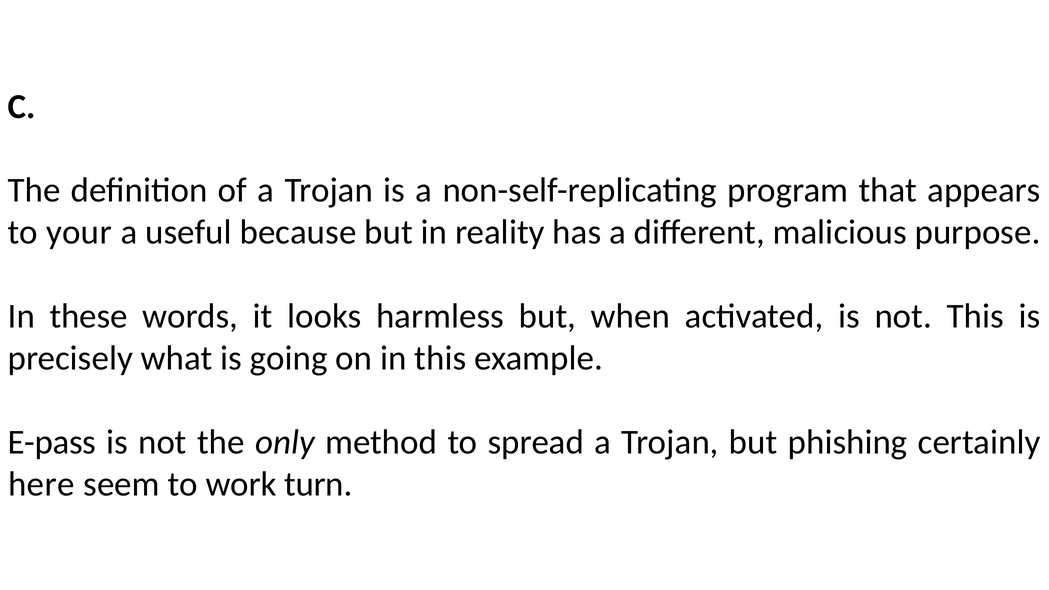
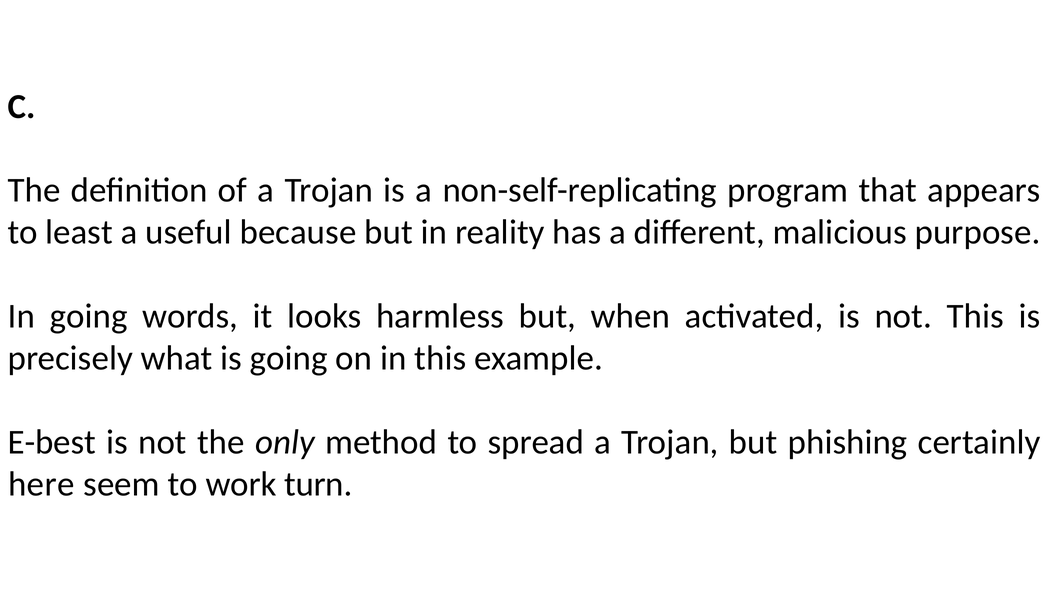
your: your -> least
In these: these -> going
E-pass: E-pass -> E-best
